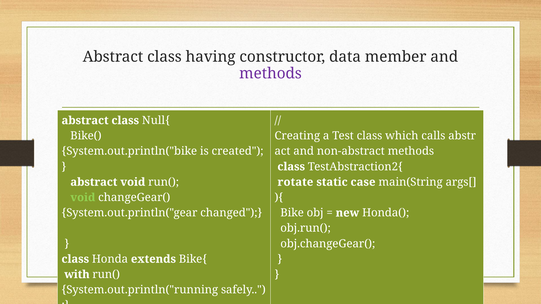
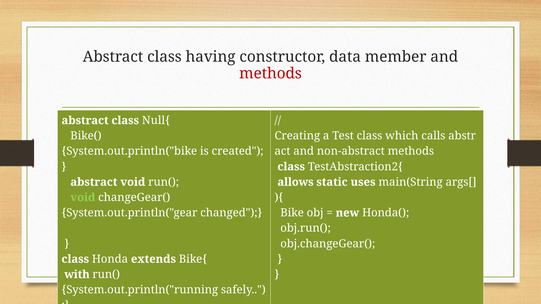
methods at (271, 73) colour: purple -> red
rotate: rotate -> allows
case: case -> uses
